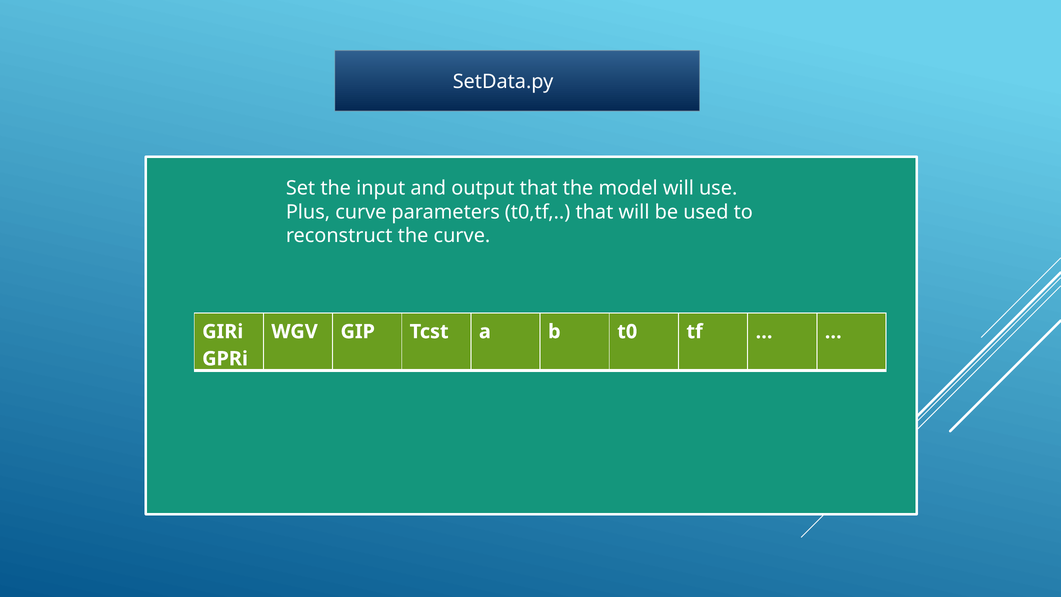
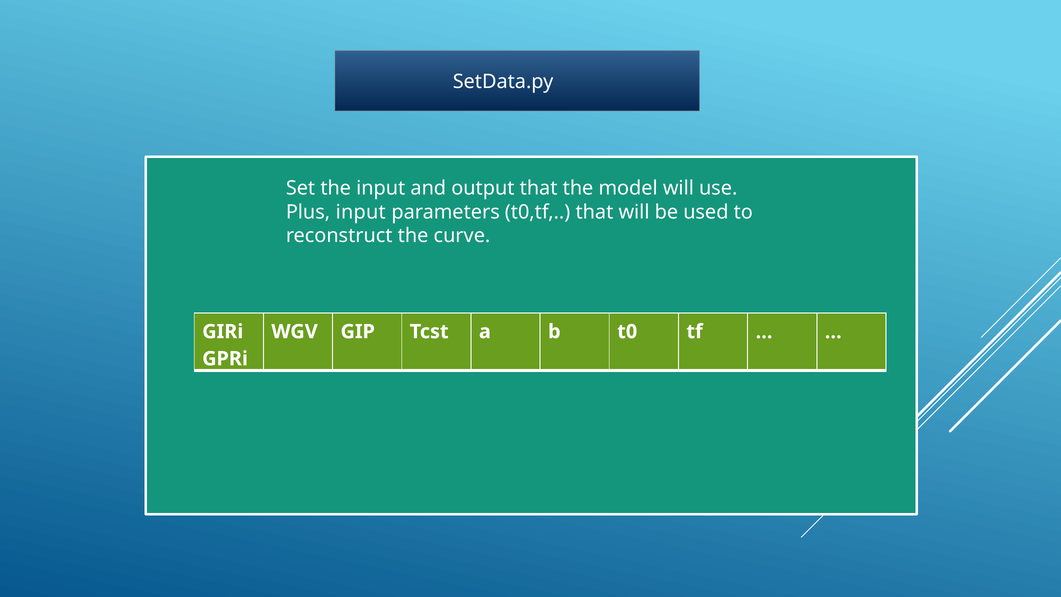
Plus curve: curve -> input
